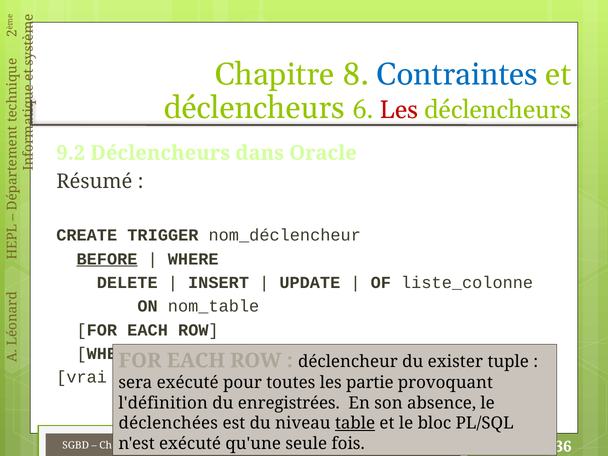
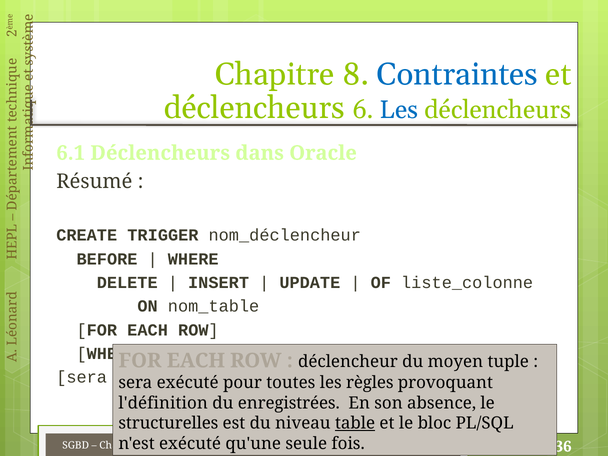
Les at (399, 110) colour: red -> blue
9.2: 9.2 -> 6.1
BEFORE underline: present -> none
exister: exister -> moyen
vrai at (82, 377): vrai -> sera
partie: partie -> règles
déclenchées: déclenchées -> structurelles
